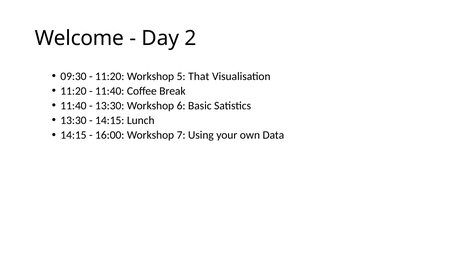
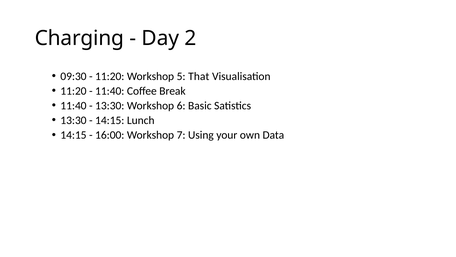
Welcome: Welcome -> Charging
